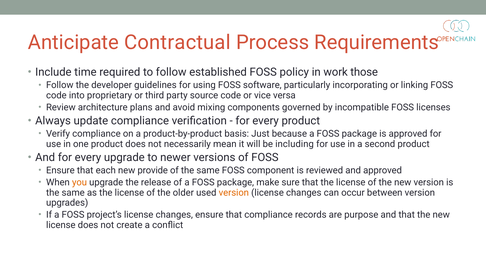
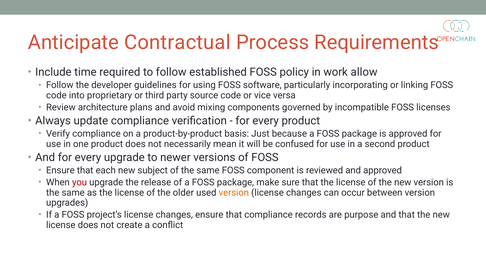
those: those -> allow
including: including -> confused
provide: provide -> subject
you colour: orange -> red
